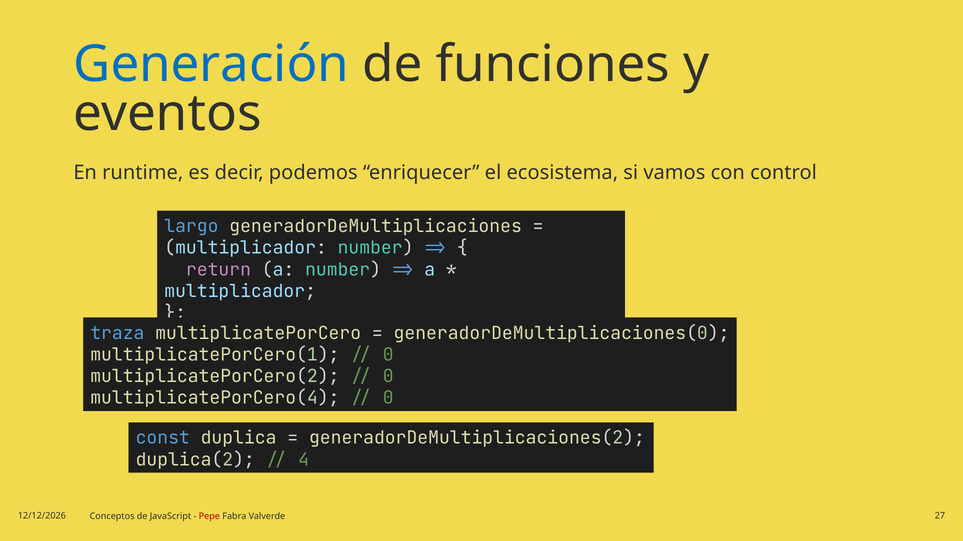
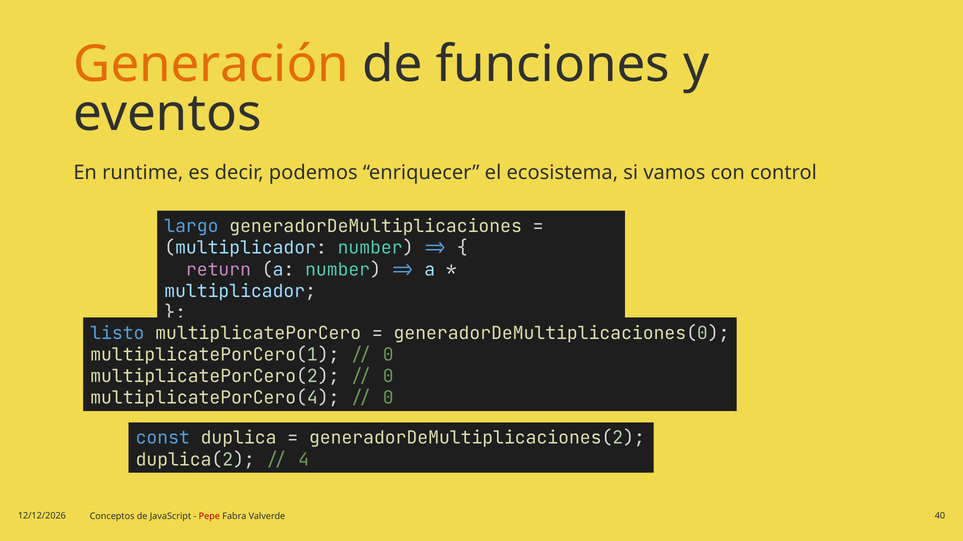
Generación colour: blue -> orange
traza: traza -> listo
27: 27 -> 40
